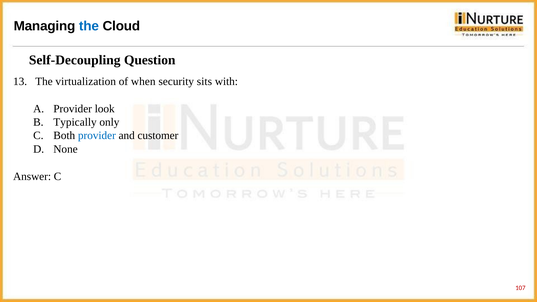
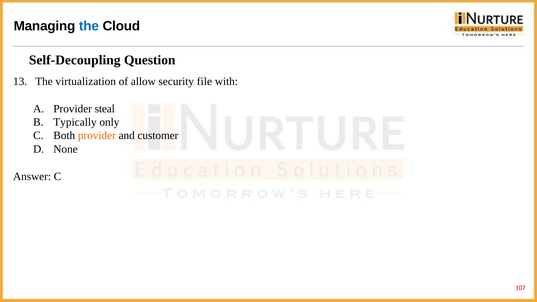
when: when -> allow
sits: sits -> file
look: look -> steal
provider at (97, 136) colour: blue -> orange
